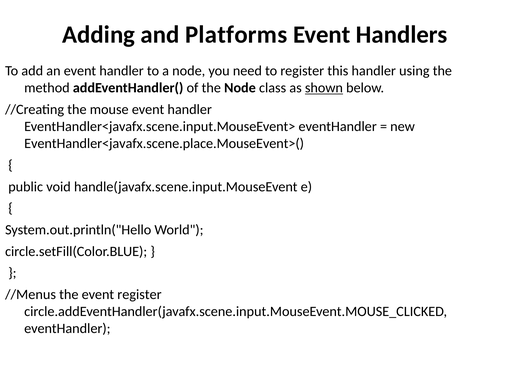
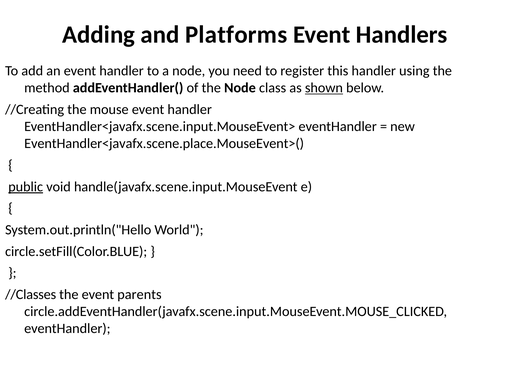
public underline: none -> present
//Menus: //Menus -> //Classes
event register: register -> parents
